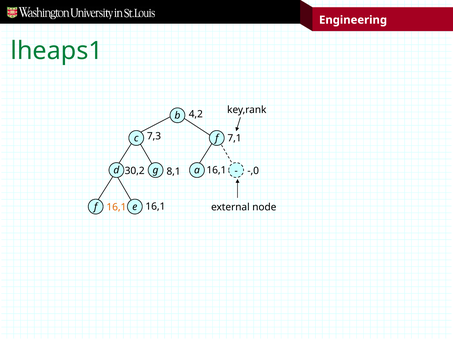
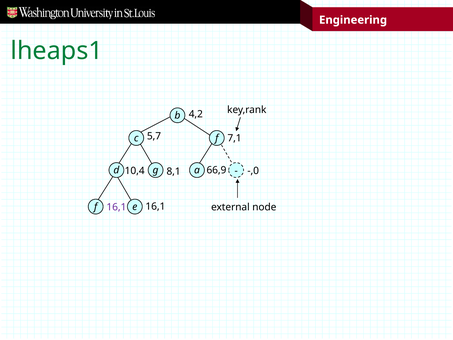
7,3: 7,3 -> 5,7
16,1 at (216, 170): 16,1 -> 66,9
30,2: 30,2 -> 10,4
16,1 at (116, 207) colour: orange -> purple
